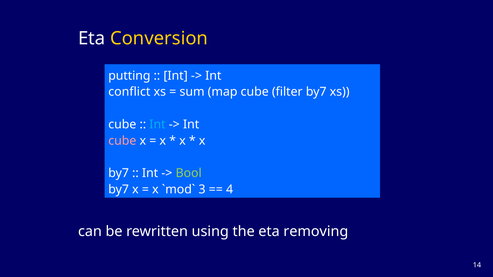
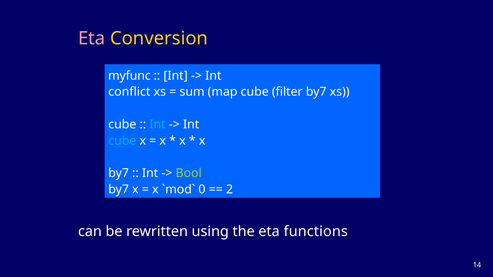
Eta at (92, 39) colour: white -> pink
putting: putting -> myfunc
cube at (122, 141) colour: pink -> light blue
3: 3 -> 0
4: 4 -> 2
removing: removing -> functions
